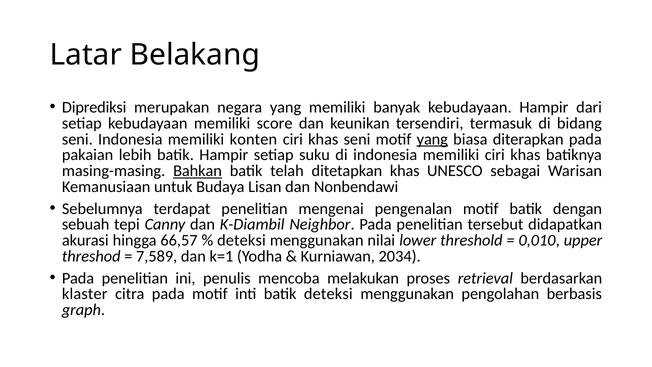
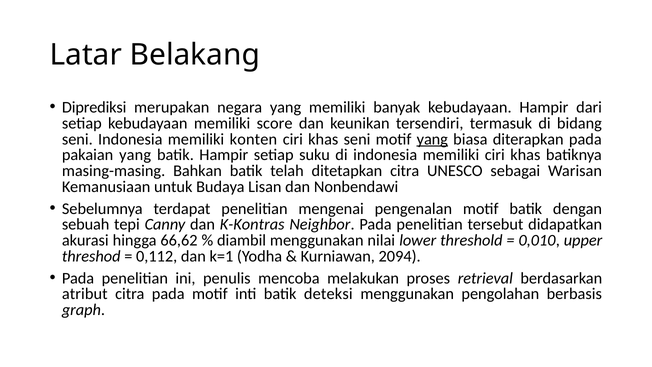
pakaian lebih: lebih -> yang
Bahkan underline: present -> none
ditetapkan khas: khas -> citra
K-Diambil: K-Diambil -> K-Kontras
66,57: 66,57 -> 66,62
deteksi at (241, 240): deteksi -> diambil
7,589: 7,589 -> 0,112
2034: 2034 -> 2094
klaster: klaster -> atribut
